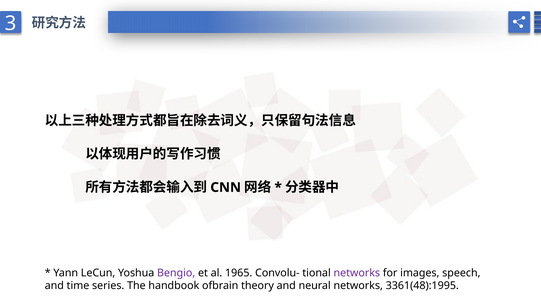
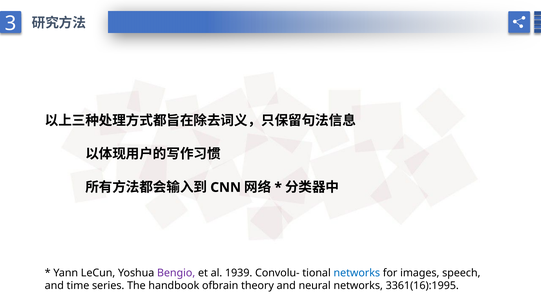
1965: 1965 -> 1939
networks at (357, 272) colour: purple -> blue
3361(48):1995: 3361(48):1995 -> 3361(16):1995
